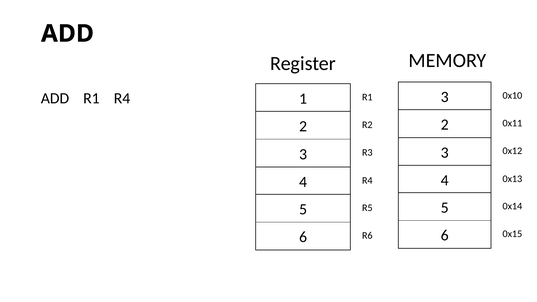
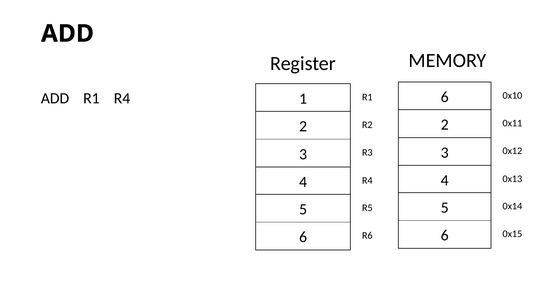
R4 3: 3 -> 6
